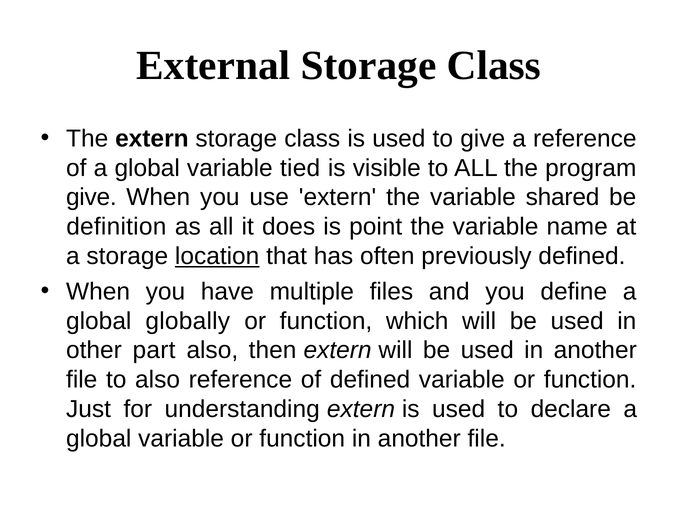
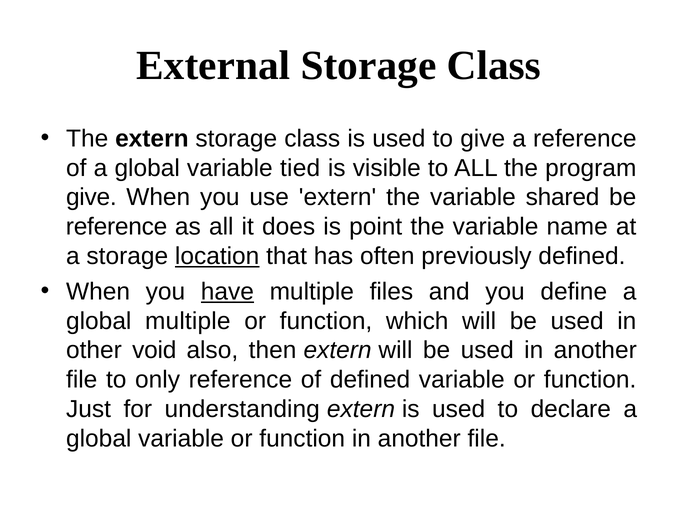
definition at (116, 227): definition -> reference
have underline: none -> present
global globally: globally -> multiple
part: part -> void
to also: also -> only
